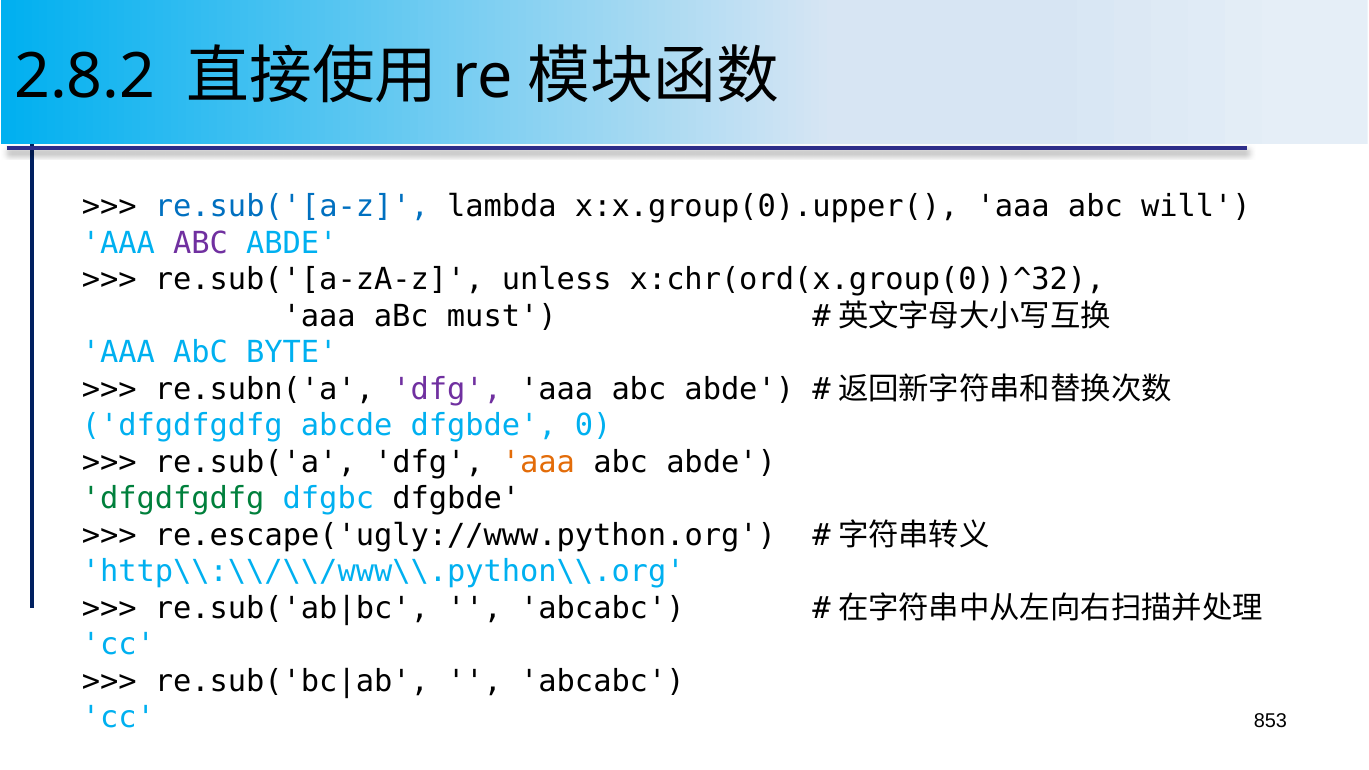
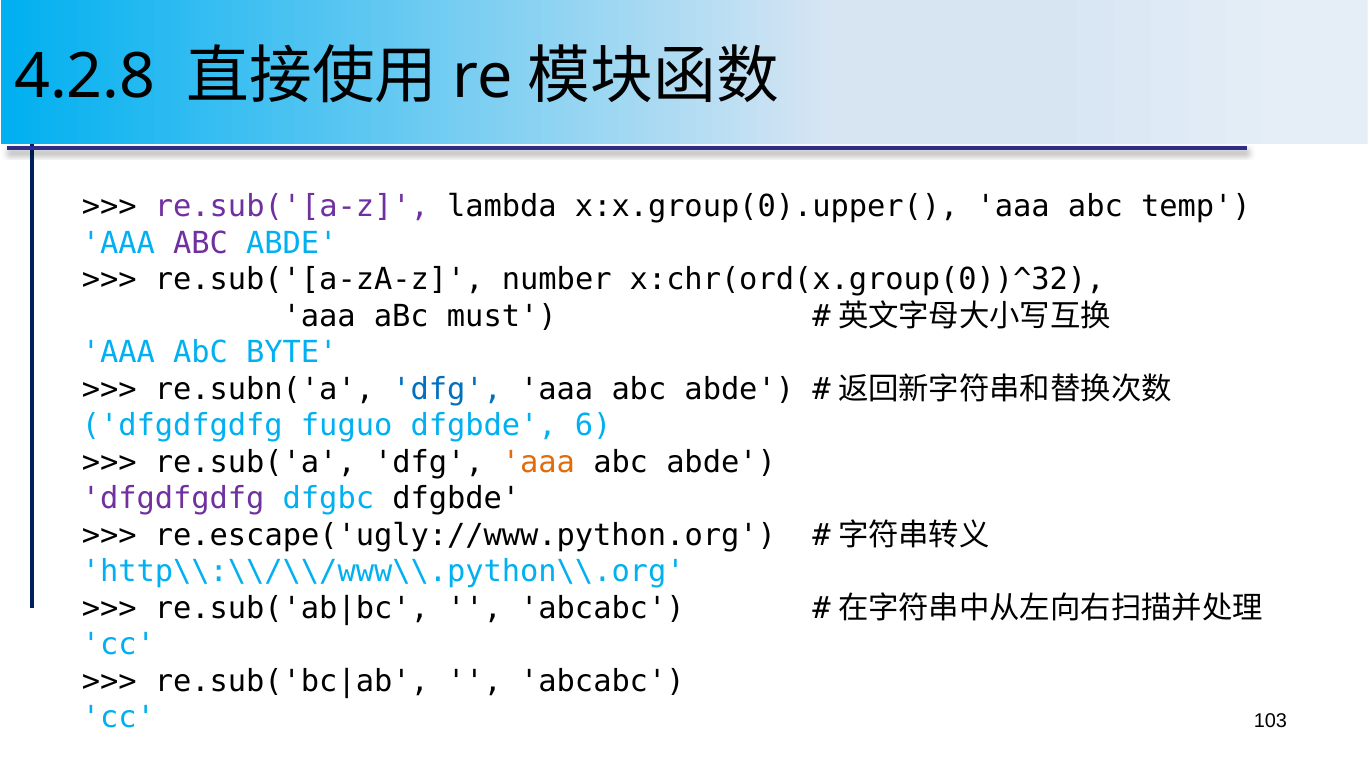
2.8.2: 2.8.2 -> 4.2.8
re.sub('[a-z colour: blue -> purple
will: will -> temp
unless: unless -> number
dfg at (447, 389) colour: purple -> blue
abcde: abcde -> fuguo
0: 0 -> 6
dfgdfgdfg at (173, 499) colour: green -> purple
853: 853 -> 103
